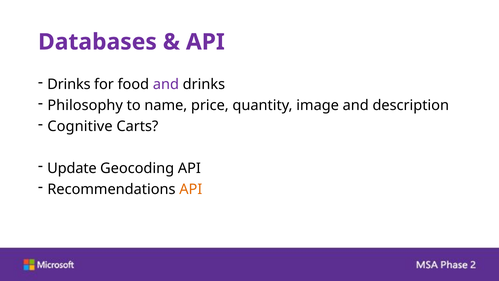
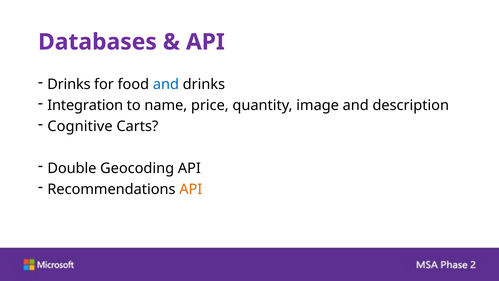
and at (166, 84) colour: purple -> blue
Philosophy: Philosophy -> Integration
Update: Update -> Double
